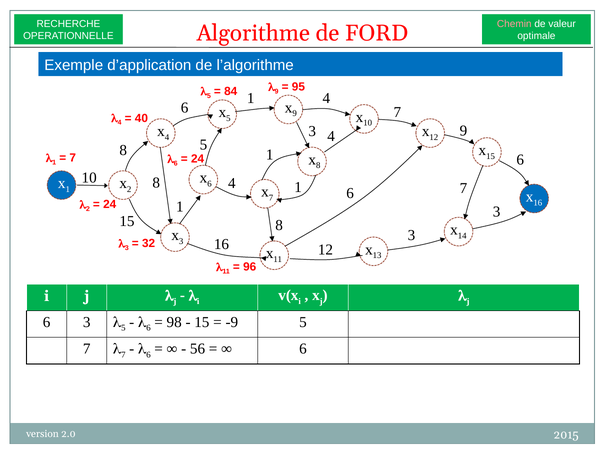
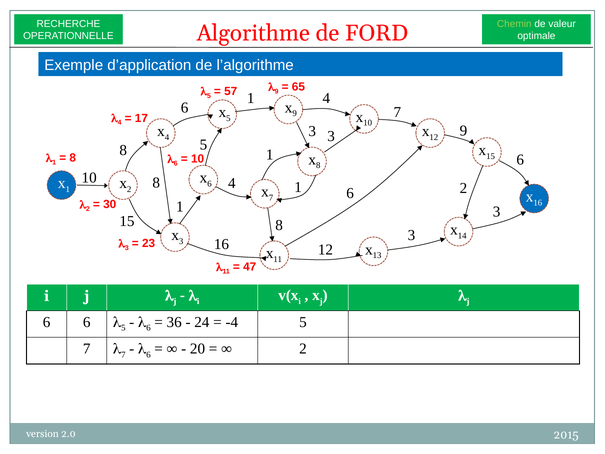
Chemin colour: pink -> light green
84: 84 -> 57
95: 95 -> 65
40: 40 -> 17
4 at (331, 136): 4 -> 3
7 at (73, 158): 7 -> 8
24 at (198, 159): 24 -> 10
6 7: 7 -> 2
24 at (110, 204): 24 -> 30
32: 32 -> 23
96: 96 -> 47
3 at (87, 322): 3 -> 6
98: 98 -> 36
15 at (202, 322): 15 -> 24
-9: -9 -> -4
56: 56 -> 20
6 at (303, 349): 6 -> 2
